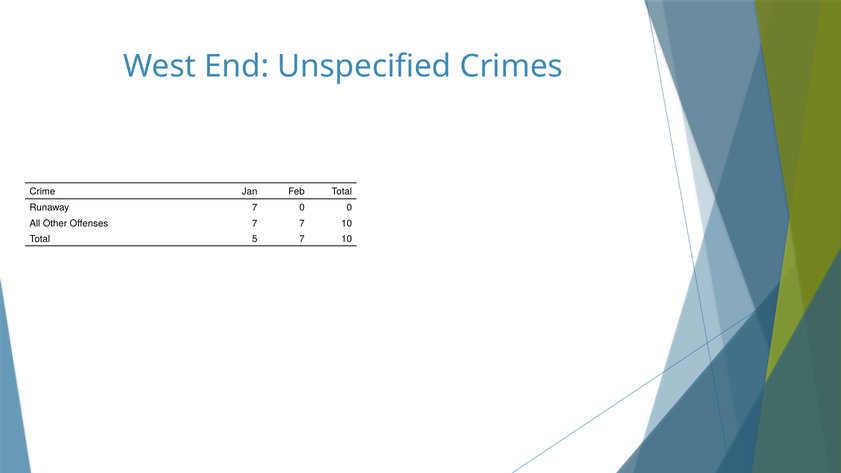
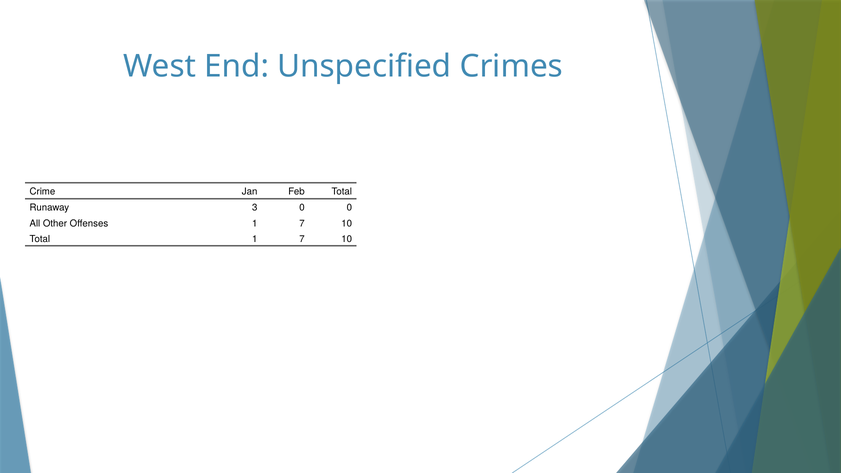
Runaway 7: 7 -> 3
Offenses 7: 7 -> 1
Total 5: 5 -> 1
